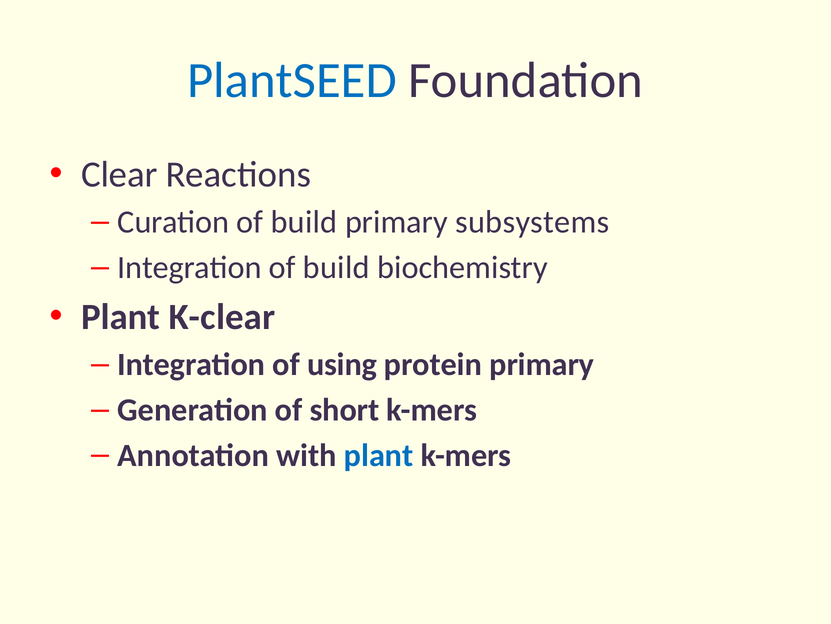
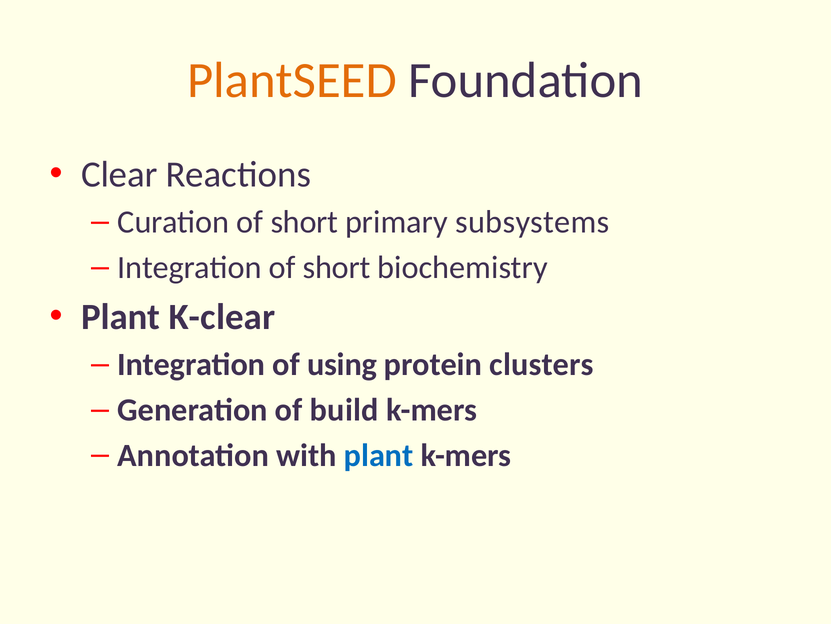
PlantSEED colour: blue -> orange
Curation of build: build -> short
Integration of build: build -> short
protein primary: primary -> clusters
short: short -> build
